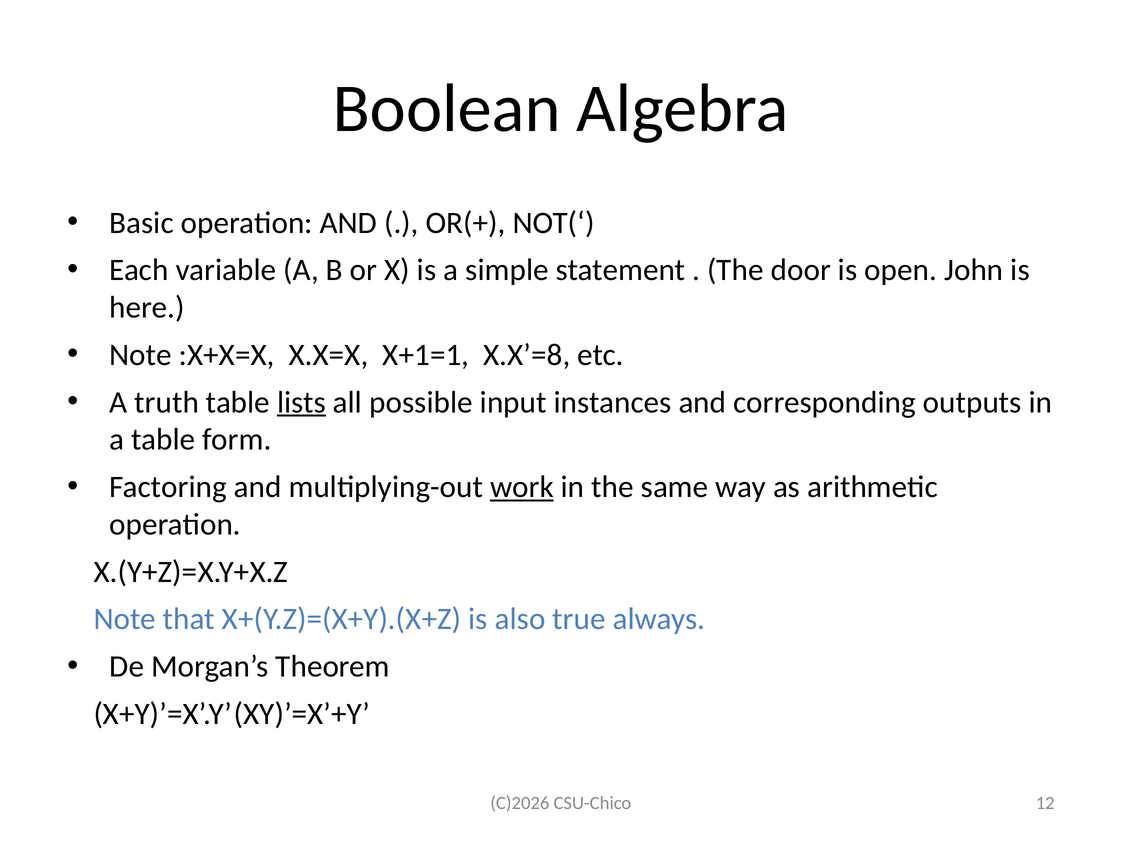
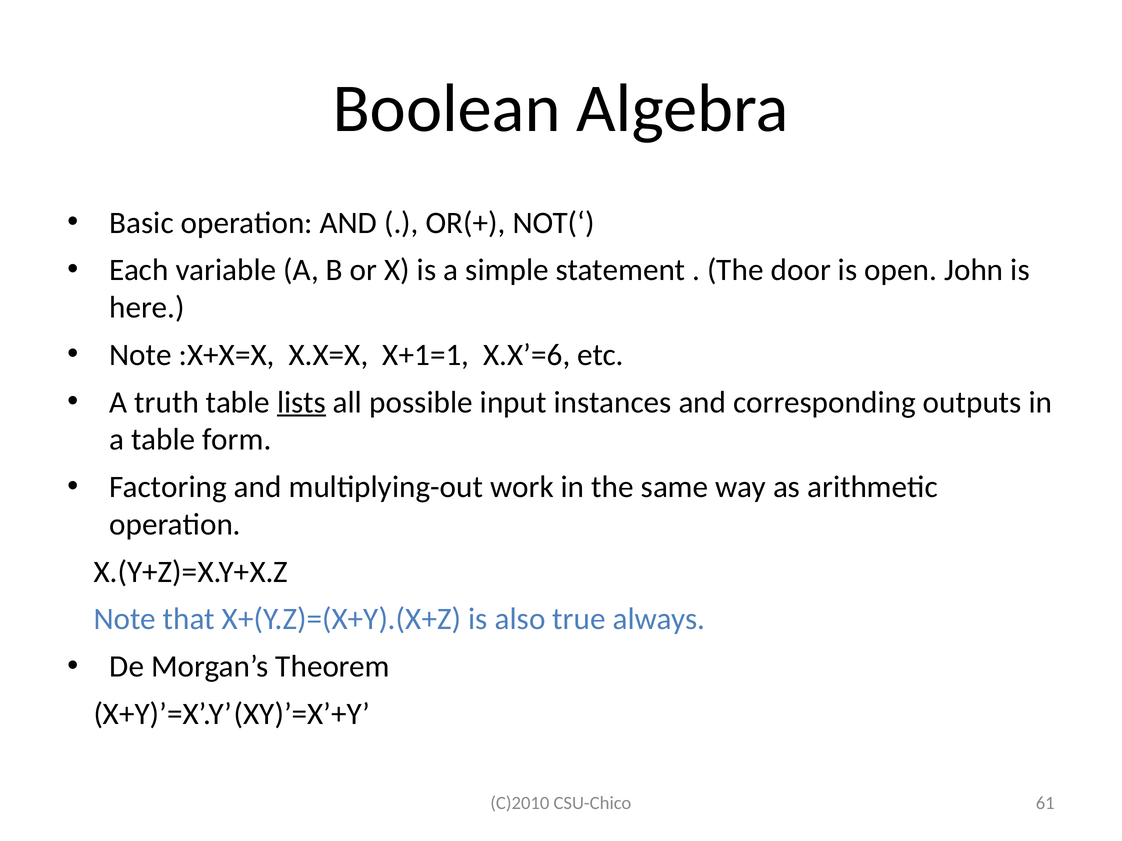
X.X’=8: X.X’=8 -> X.X’=6
work underline: present -> none
C)2026: C)2026 -> C)2010
12: 12 -> 61
